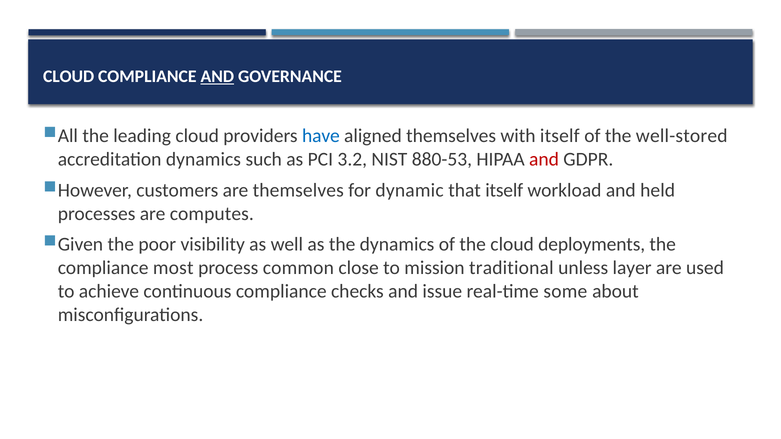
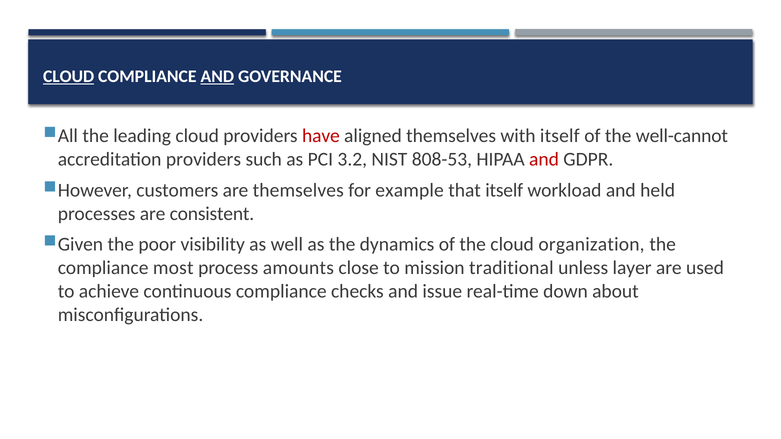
CLOUD at (69, 76) underline: none -> present
have colour: blue -> red
well-stored: well-stored -> well-cannot
accreditation dynamics: dynamics -> providers
880-53: 880-53 -> 808-53
dynamic: dynamic -> example
computes: computes -> consistent
deployments: deployments -> organization
common: common -> amounts
some: some -> down
